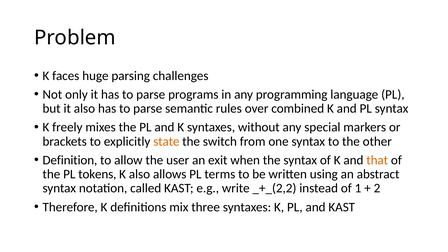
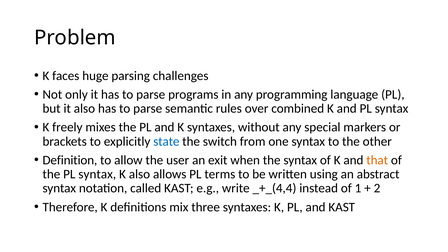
state colour: orange -> blue
the PL tokens: tokens -> syntax
_+_(2,2: _+_(2,2 -> _+_(4,4
